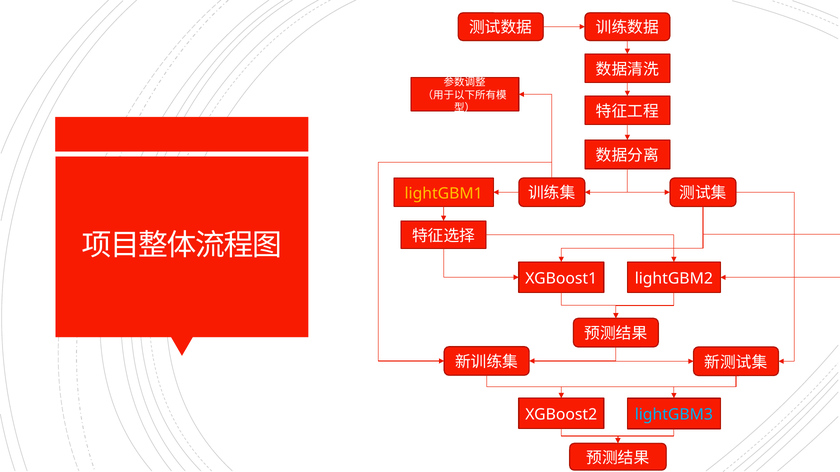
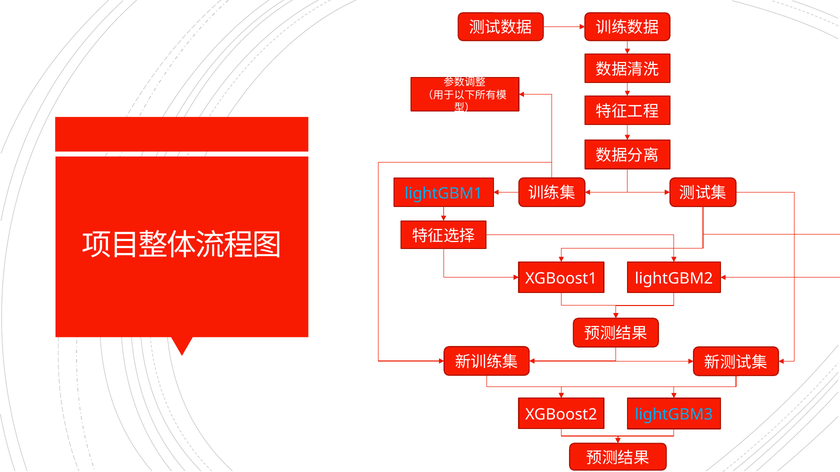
lightGBM1 colour: yellow -> light blue
